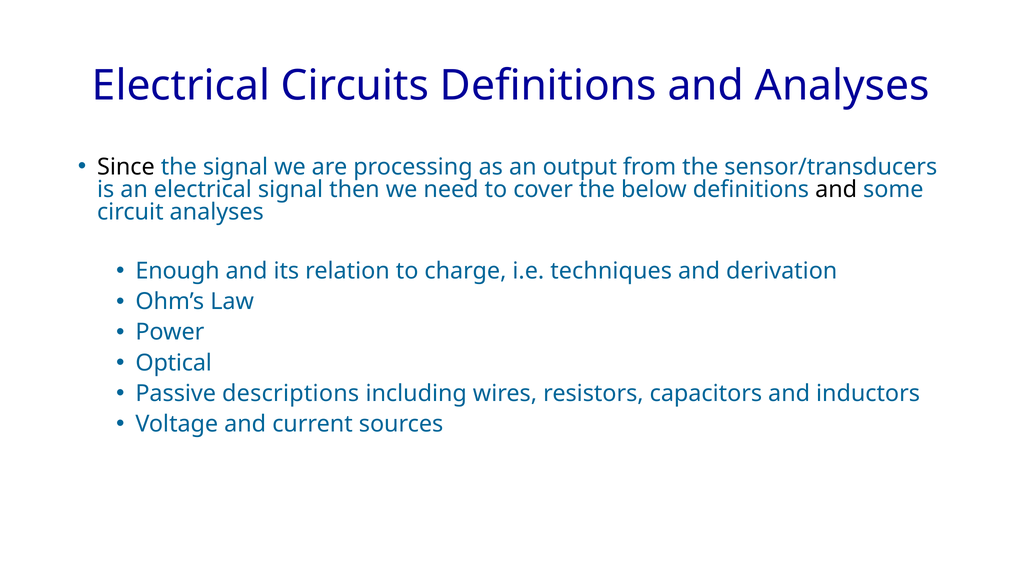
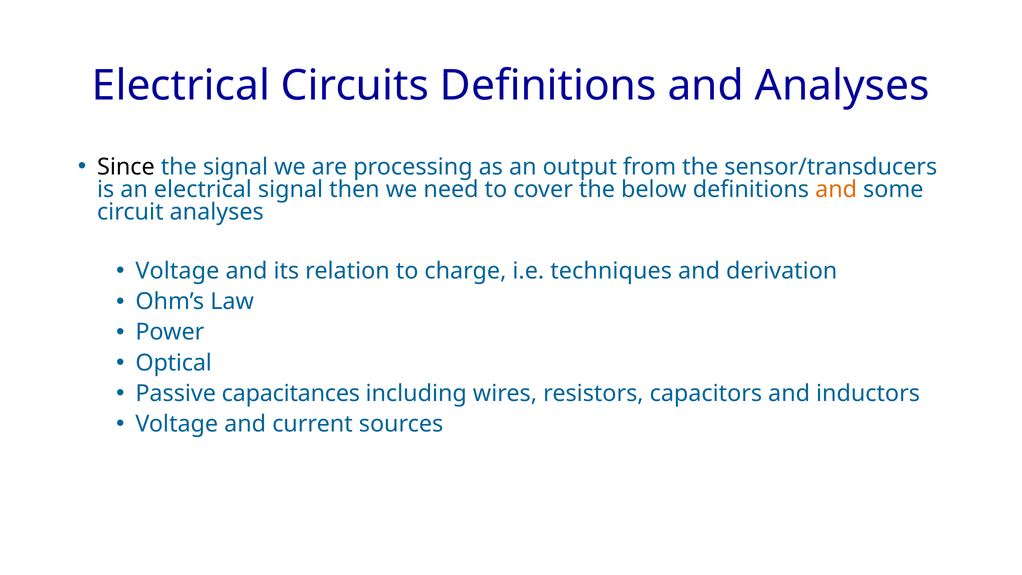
and at (836, 190) colour: black -> orange
Enough at (178, 271): Enough -> Voltage
descriptions: descriptions -> capacitances
